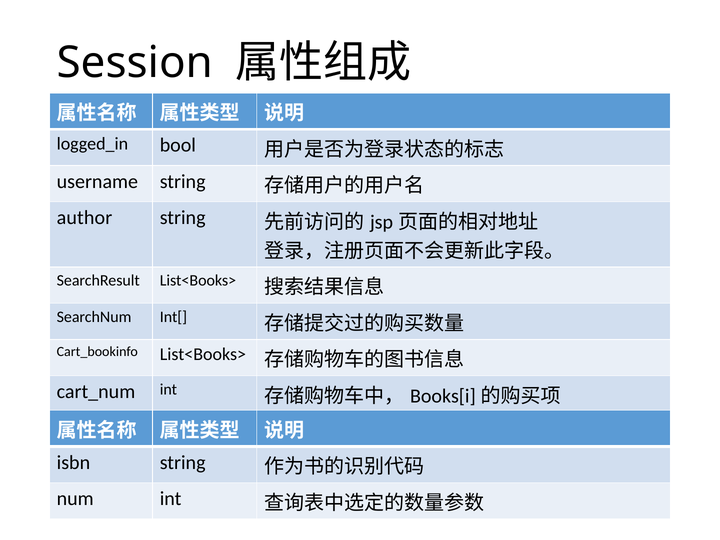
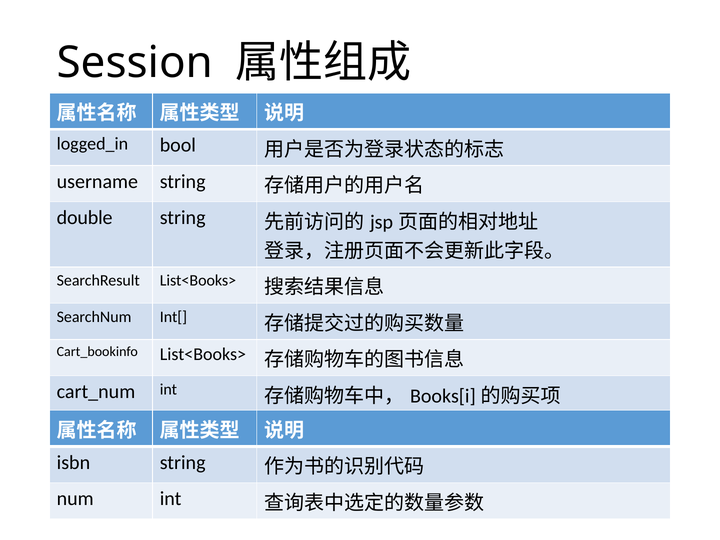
author: author -> double
